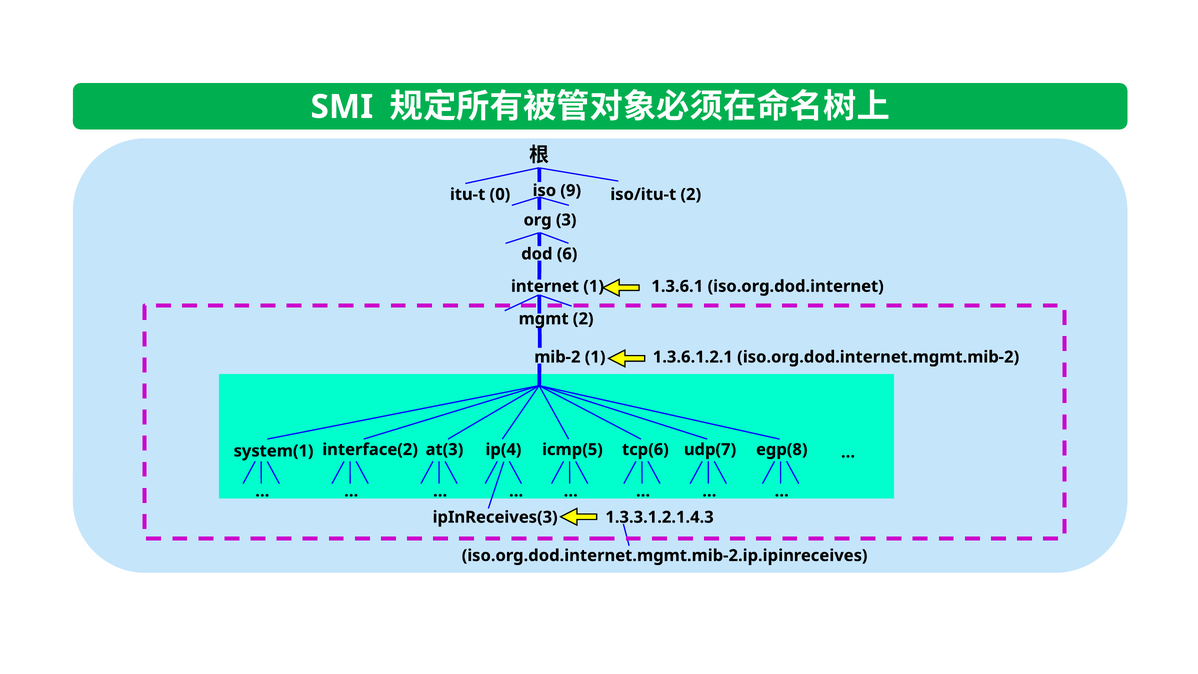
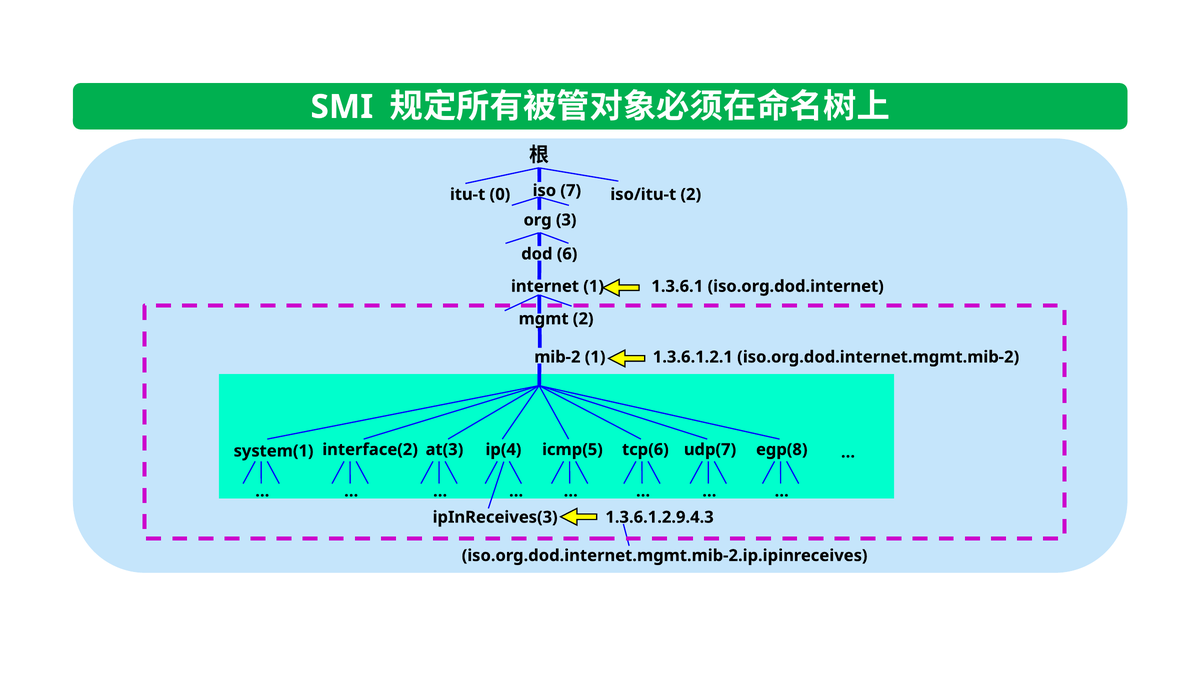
9: 9 -> 7
1.3.3.1.2.1.4.3: 1.3.3.1.2.1.4.3 -> 1.3.6.1.2.9.4.3
